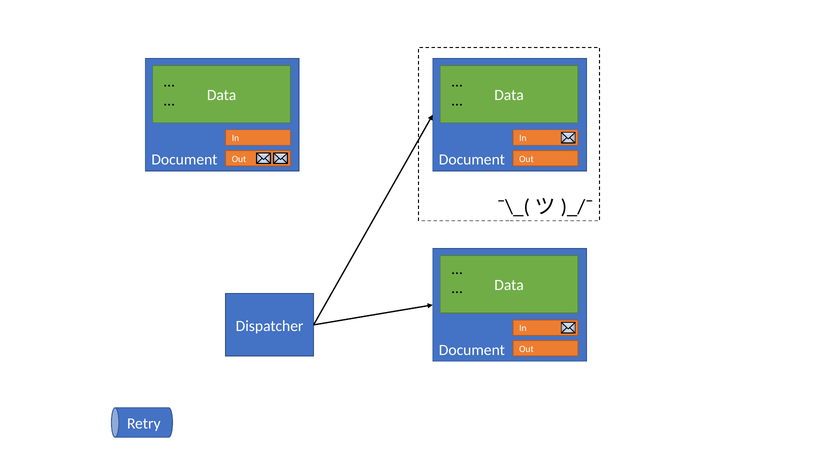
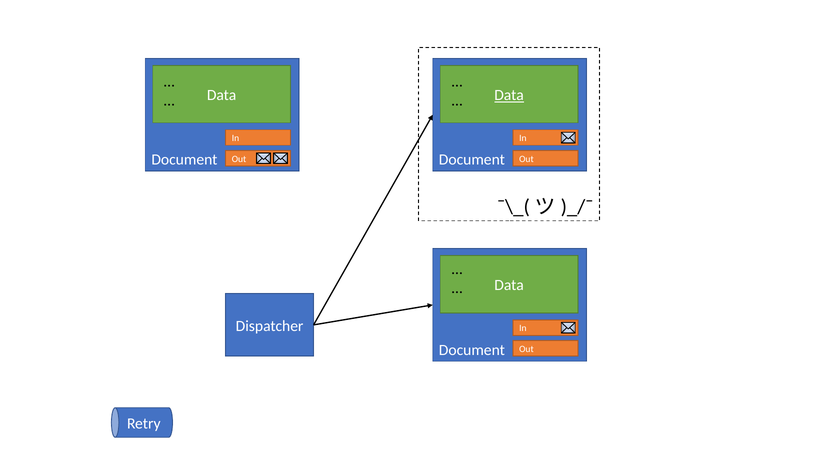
Data at (509, 95) underline: none -> present
